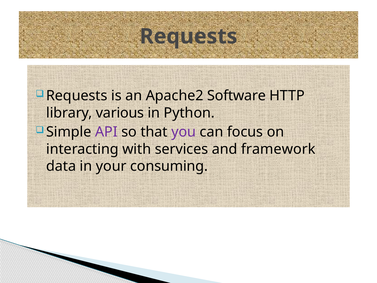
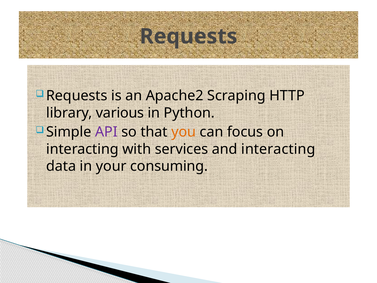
Software: Software -> Scraping
you colour: purple -> orange
and framework: framework -> interacting
